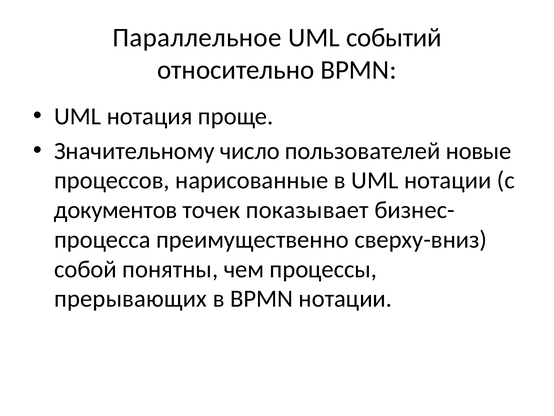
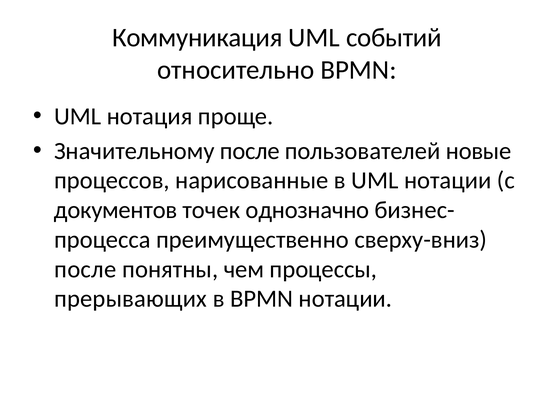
Параллельное: Параллельное -> Коммуникация
Значительному число: число -> после
показывает: показывает -> однозначно
собой at (85, 269): собой -> после
